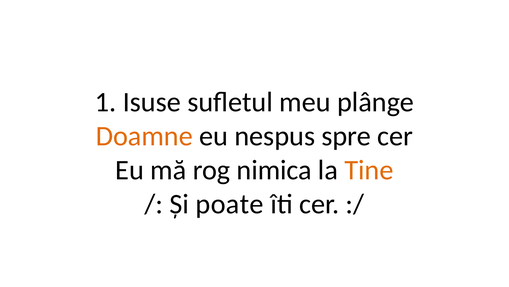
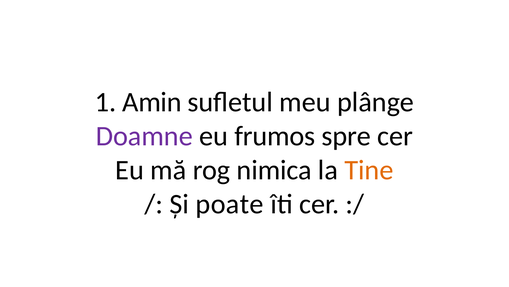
Isuse: Isuse -> Amin
Doamne colour: orange -> purple
nespus: nespus -> frumos
